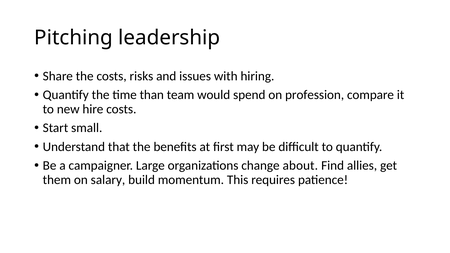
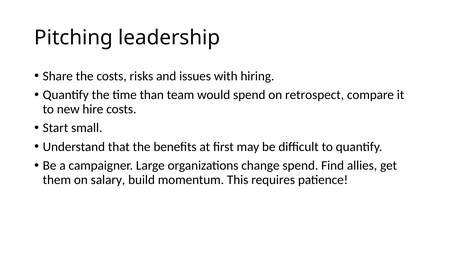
profession: profession -> retrospect
change about: about -> spend
